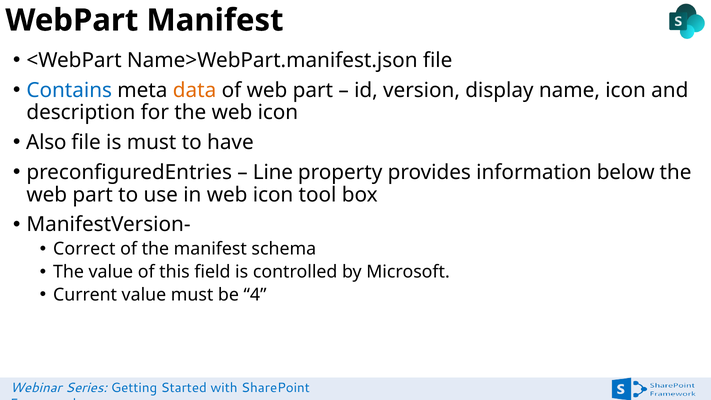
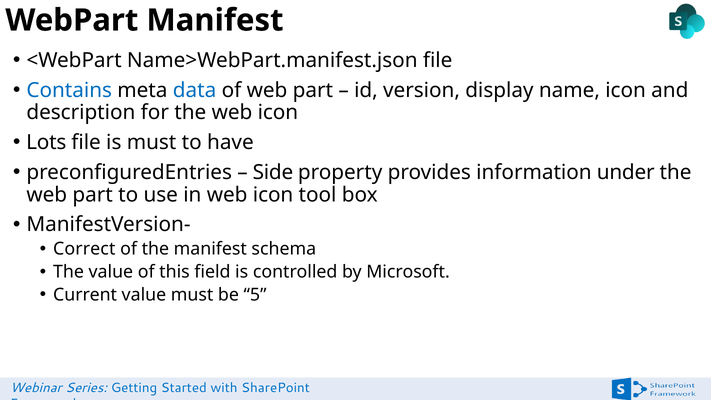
data colour: orange -> blue
Also: Also -> Lots
Line: Line -> Side
below: below -> under
4: 4 -> 5
